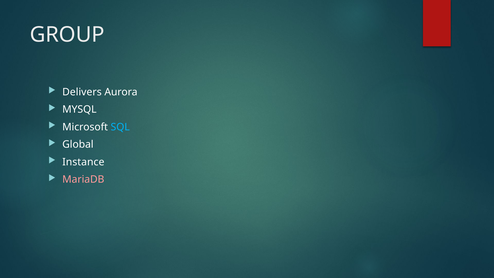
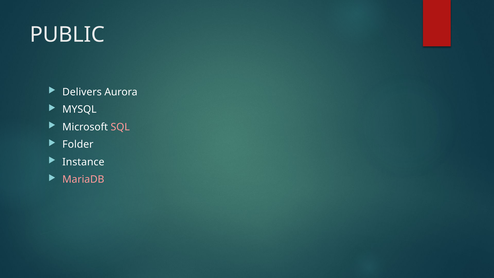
GROUP: GROUP -> PUBLIC
SQL colour: light blue -> pink
Global: Global -> Folder
